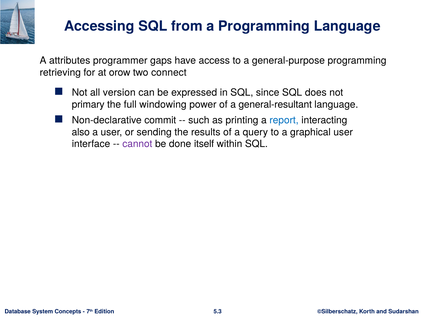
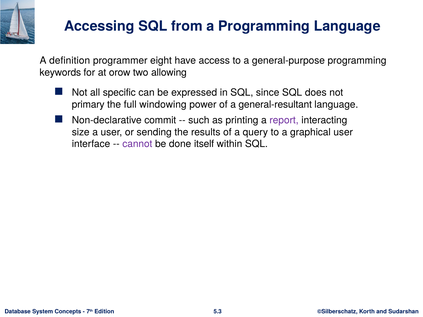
attributes: attributes -> definition
gaps: gaps -> eight
retrieving: retrieving -> keywords
connect: connect -> allowing
version: version -> specific
report colour: blue -> purple
also: also -> size
